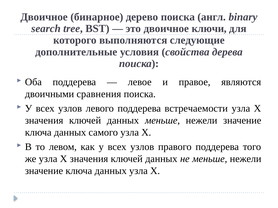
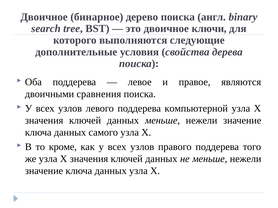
встречаемости: встречаемости -> компьютерной
левом: левом -> кроме
